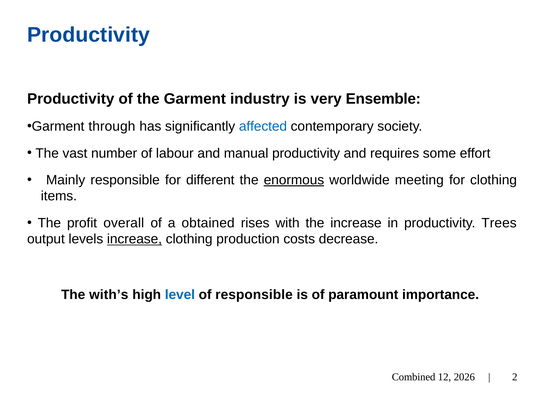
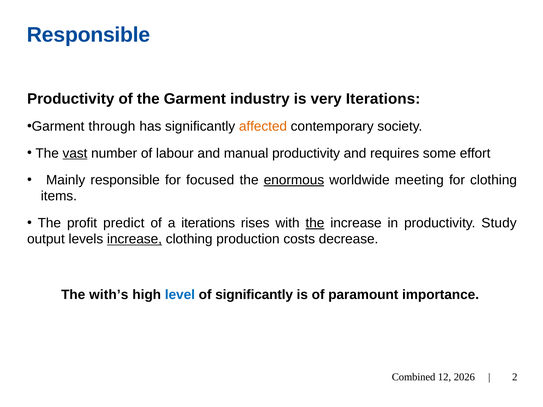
Productivity at (88, 35): Productivity -> Responsible
very Ensemble: Ensemble -> Iterations
affected colour: blue -> orange
vast underline: none -> present
different: different -> focused
overall: overall -> predict
a obtained: obtained -> iterations
the at (315, 223) underline: none -> present
Trees: Trees -> Study
of responsible: responsible -> significantly
